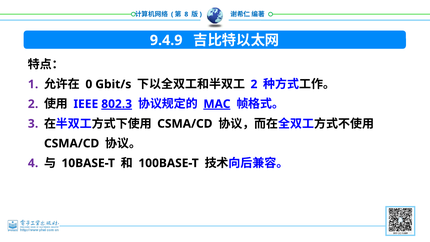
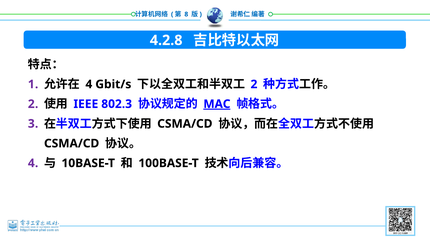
9.4.9: 9.4.9 -> 4.2.8
0 at (89, 84): 0 -> 4
802.3 underline: present -> none
